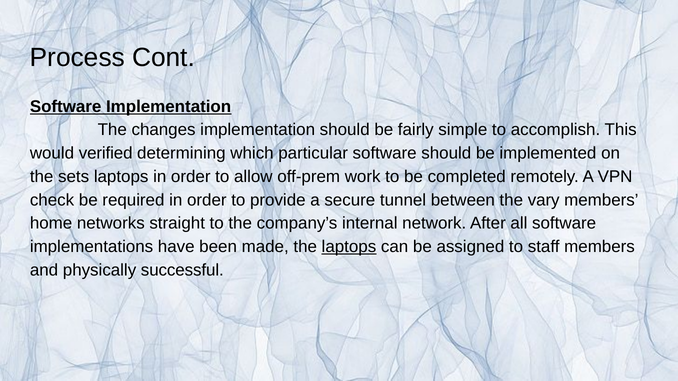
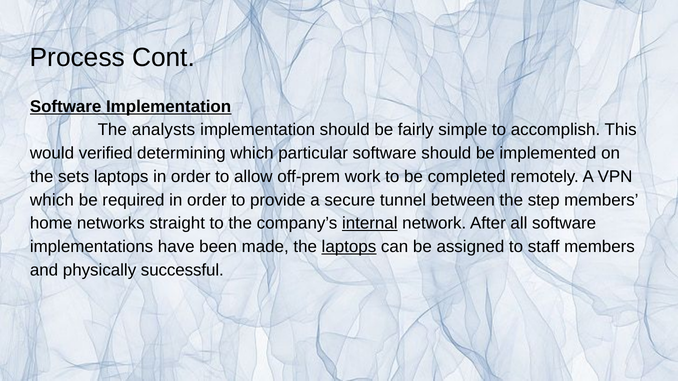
changes: changes -> analysts
check at (52, 200): check -> which
vary: vary -> step
internal underline: none -> present
